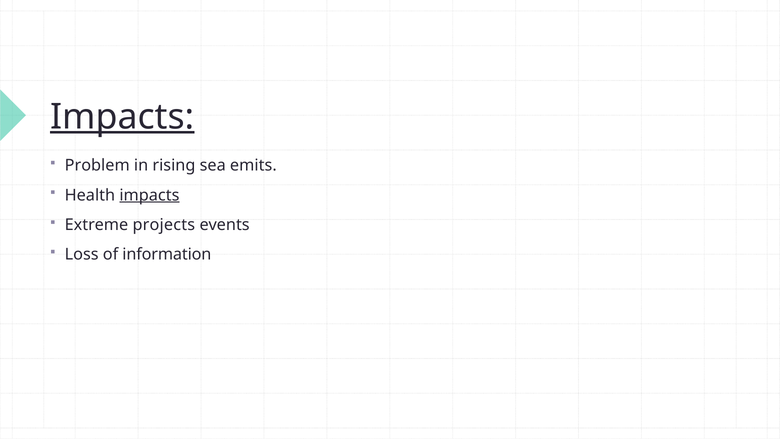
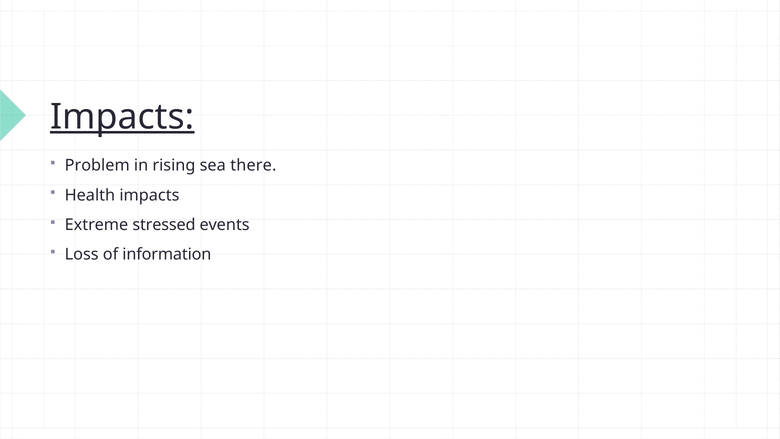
emits: emits -> there
impacts at (149, 195) underline: present -> none
projects: projects -> stressed
